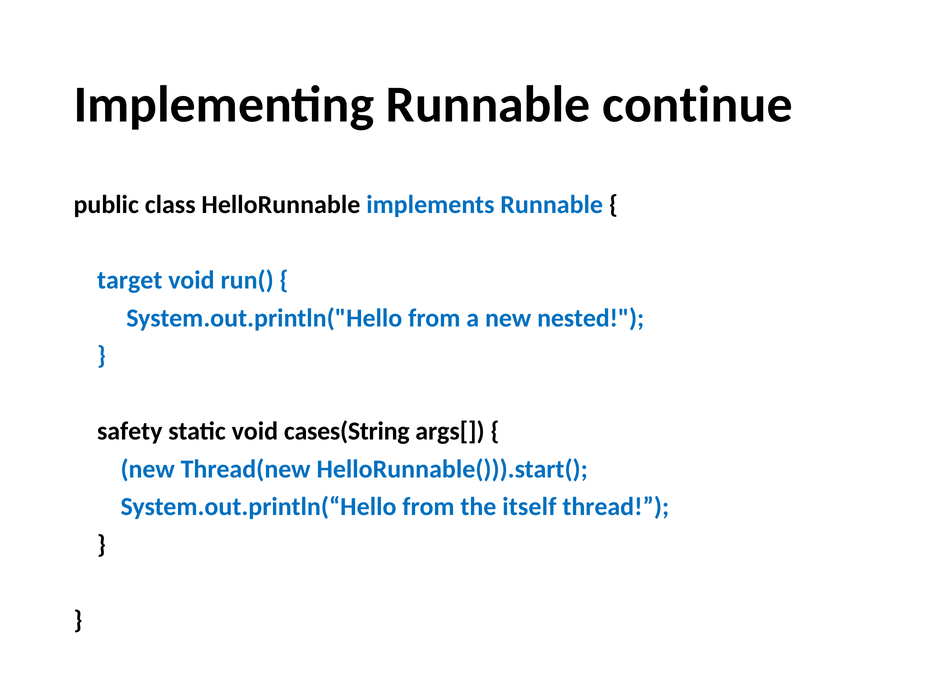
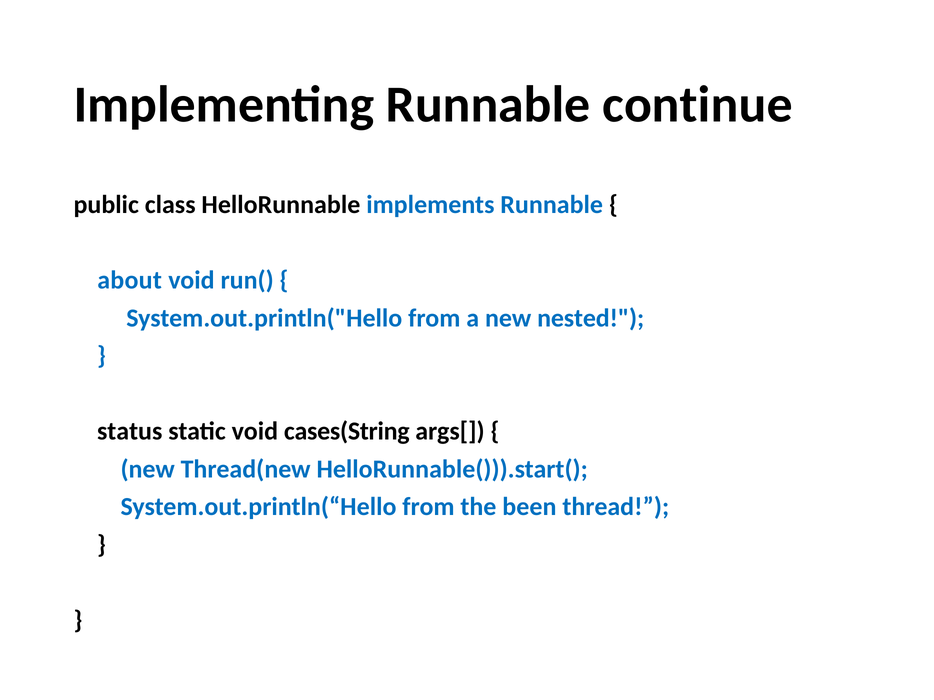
target: target -> about
safety: safety -> status
itself: itself -> been
